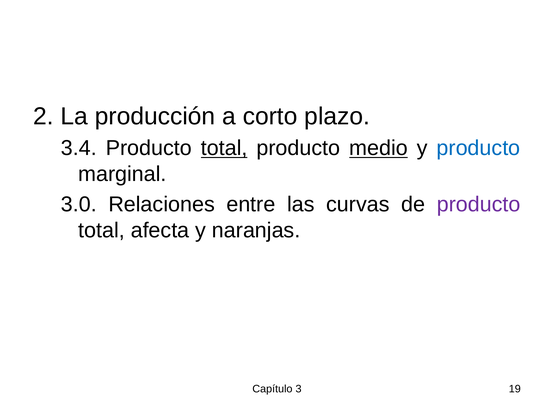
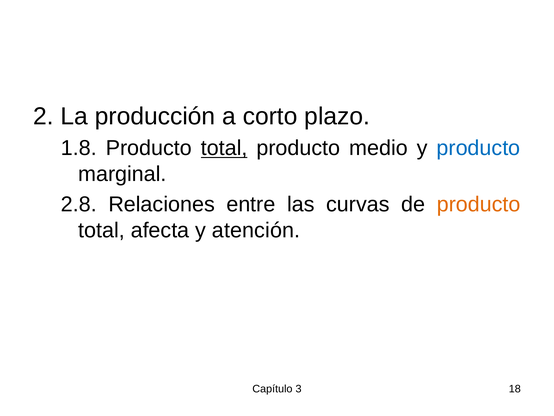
3.4: 3.4 -> 1.8
medio underline: present -> none
3.0: 3.0 -> 2.8
producto at (479, 204) colour: purple -> orange
naranjas: naranjas -> atención
19: 19 -> 18
